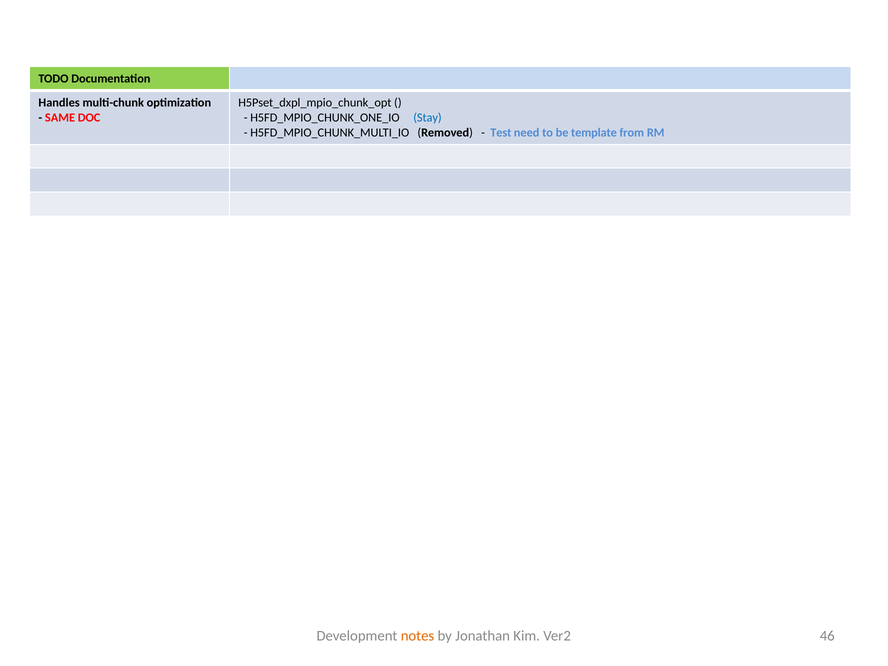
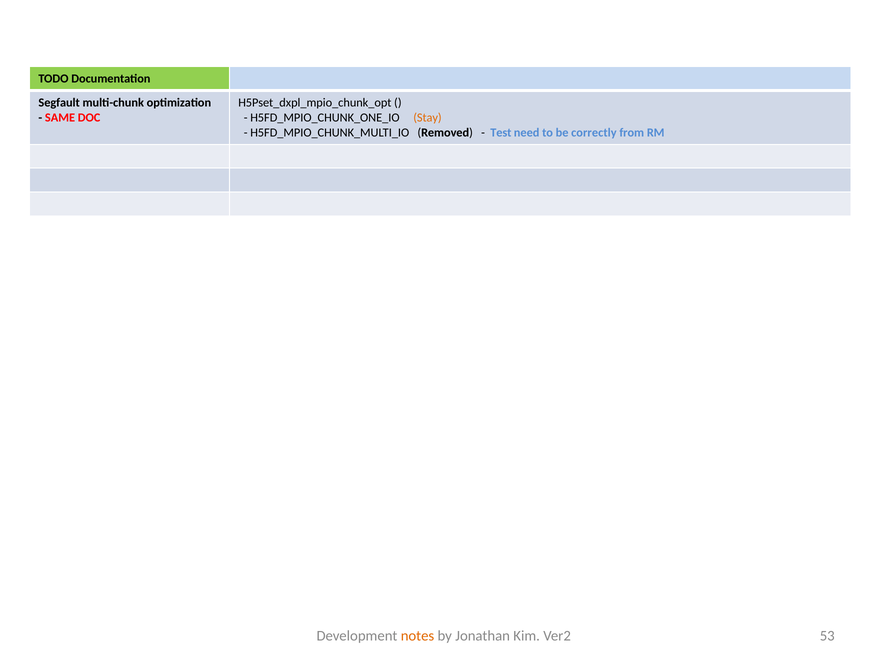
Handles: Handles -> Segfault
Stay colour: blue -> orange
template: template -> correctly
46: 46 -> 53
